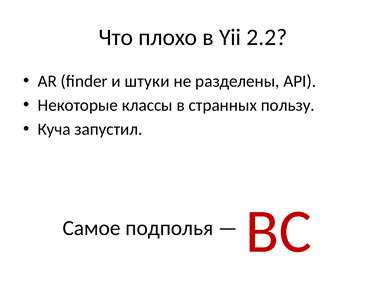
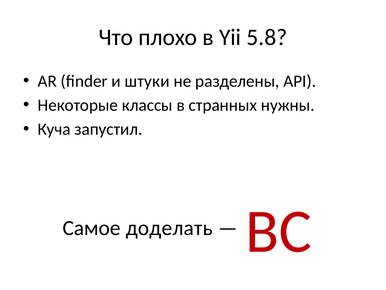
2.2: 2.2 -> 5.8
пользу: пользу -> нужны
подполья: подполья -> доделать
